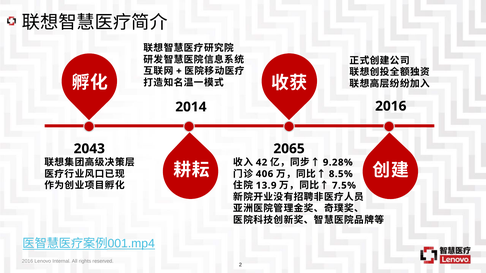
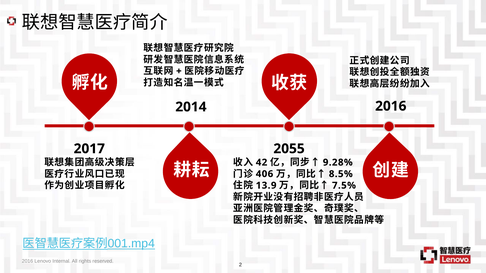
2043: 2043 -> 2017
2065: 2065 -> 2055
